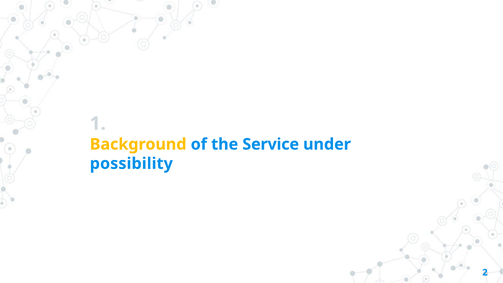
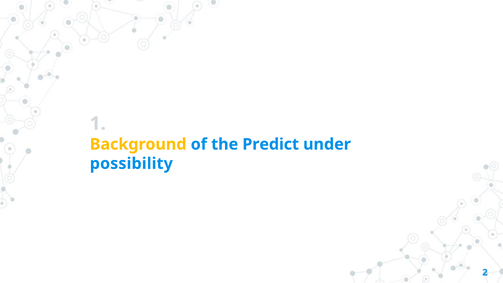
Service: Service -> Predict
